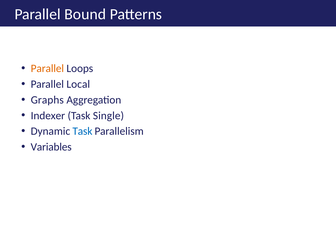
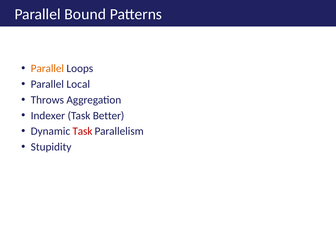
Graphs: Graphs -> Throws
Single: Single -> Better
Task at (82, 131) colour: blue -> red
Variables: Variables -> Stupidity
